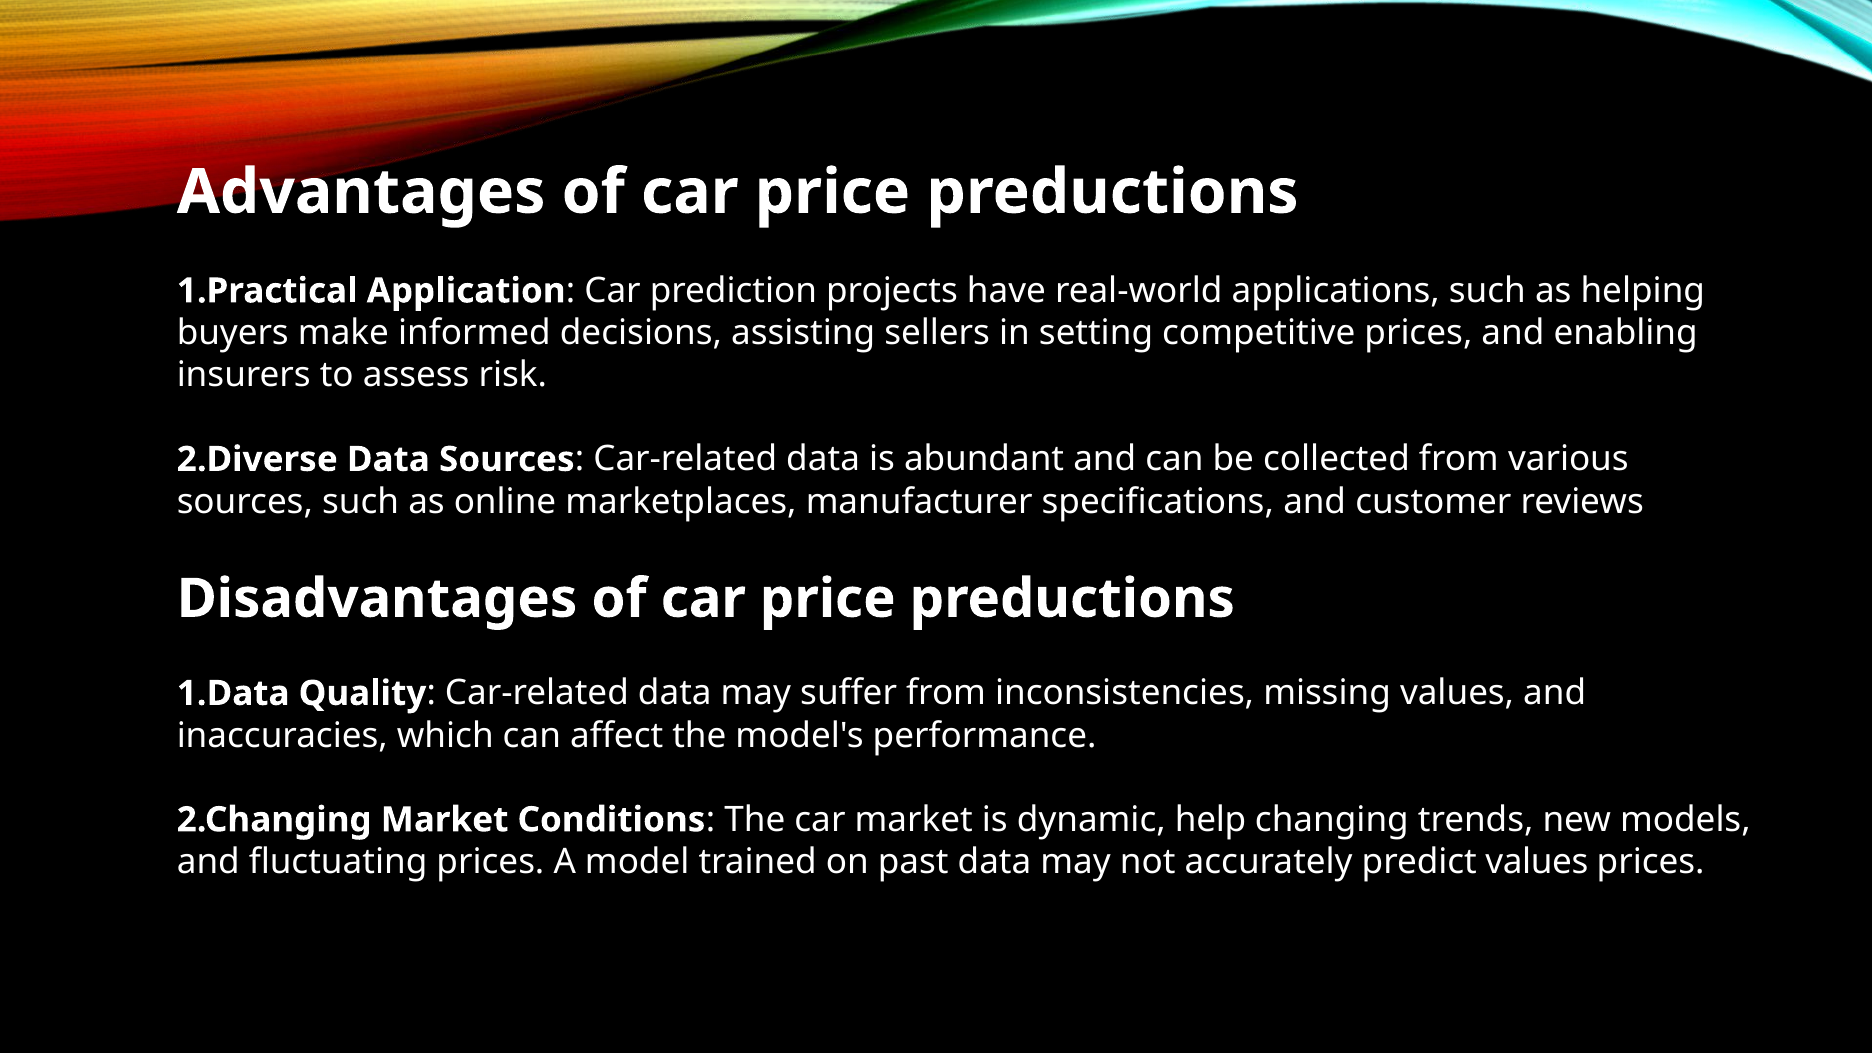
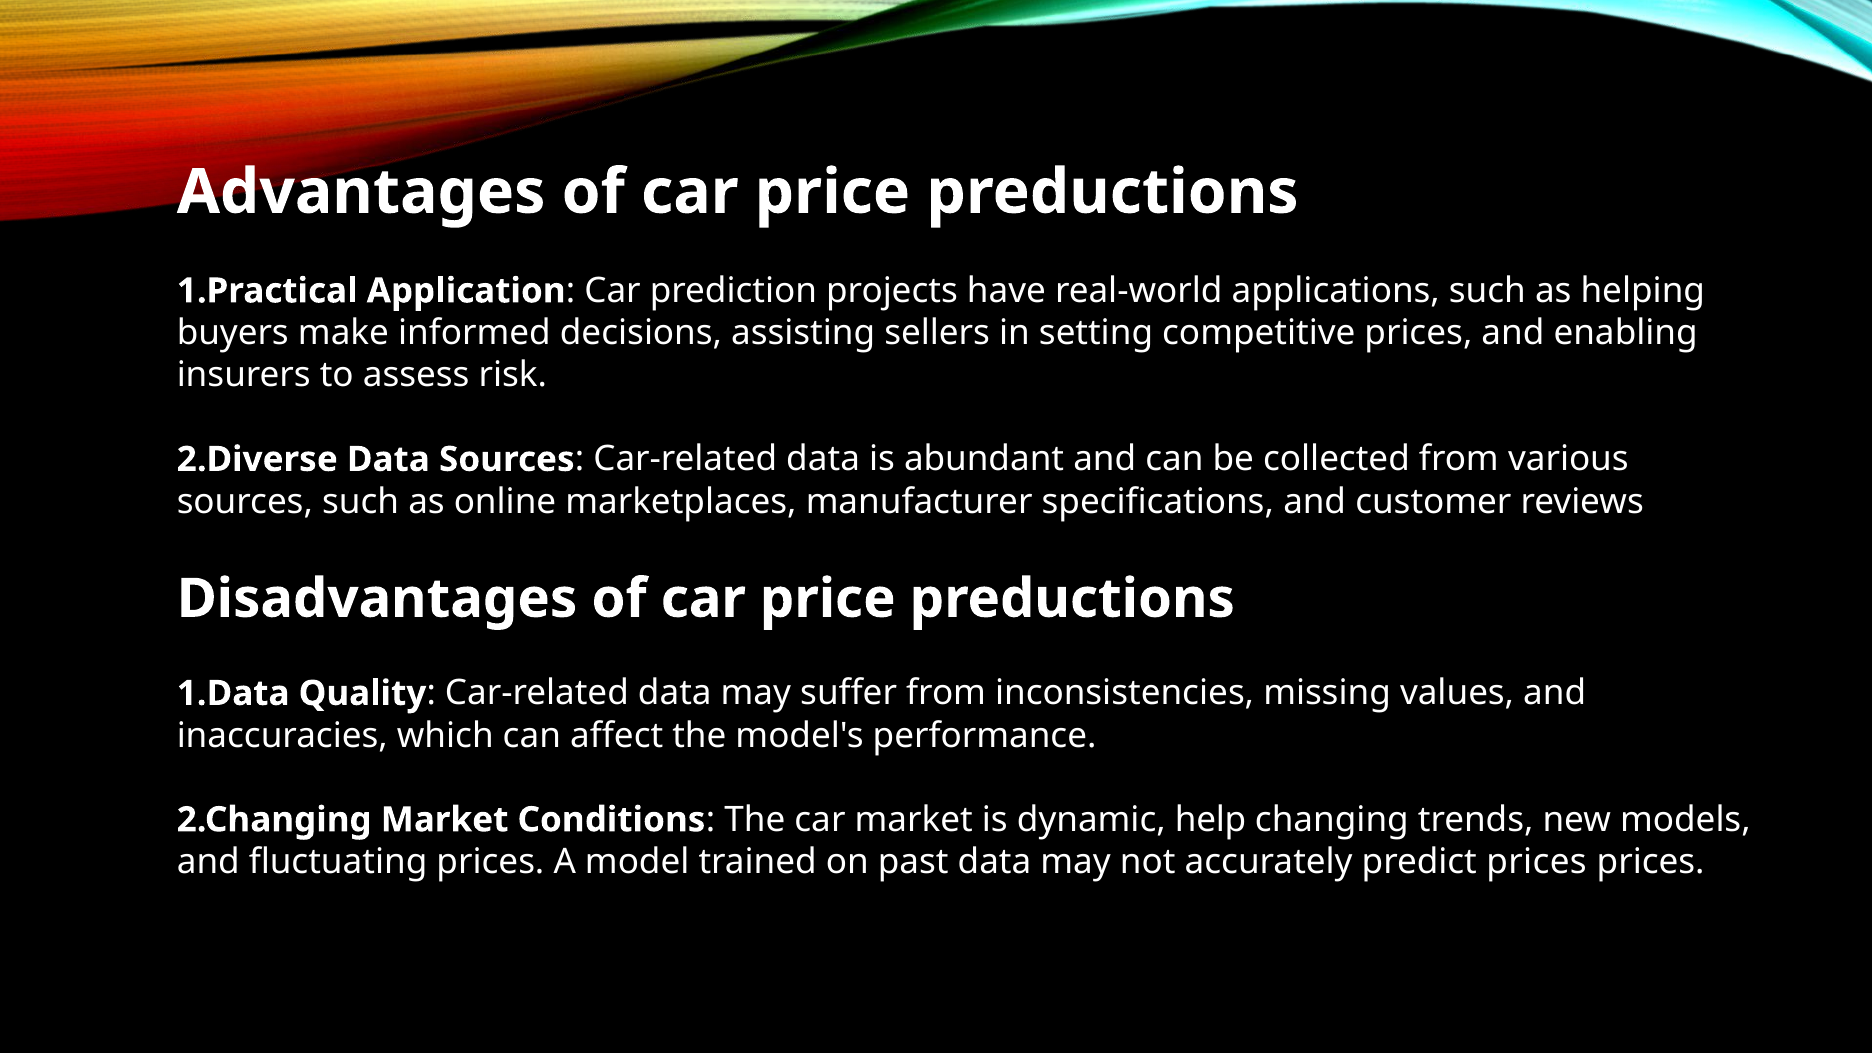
predict values: values -> prices
